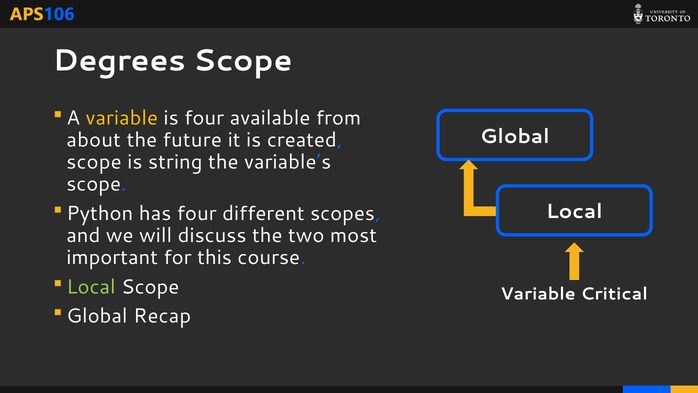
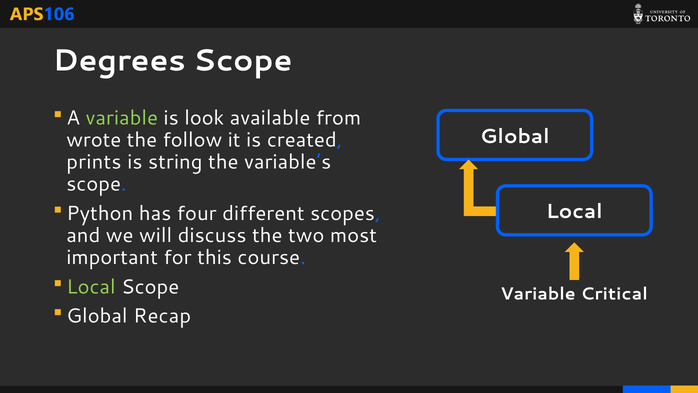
variable at (122, 118) colour: yellow -> light green
is four: four -> look
about: about -> wrote
future: future -> follow
scope at (94, 162): scope -> prints
